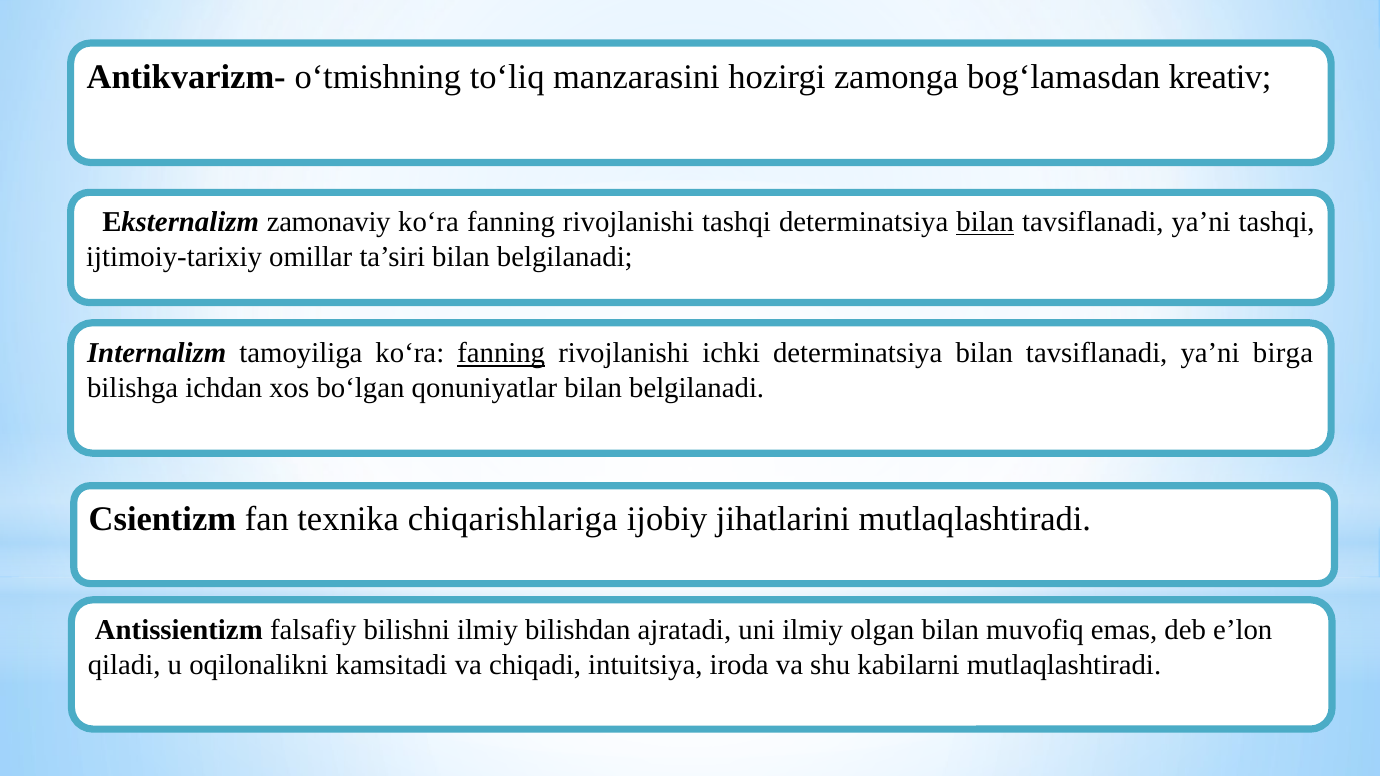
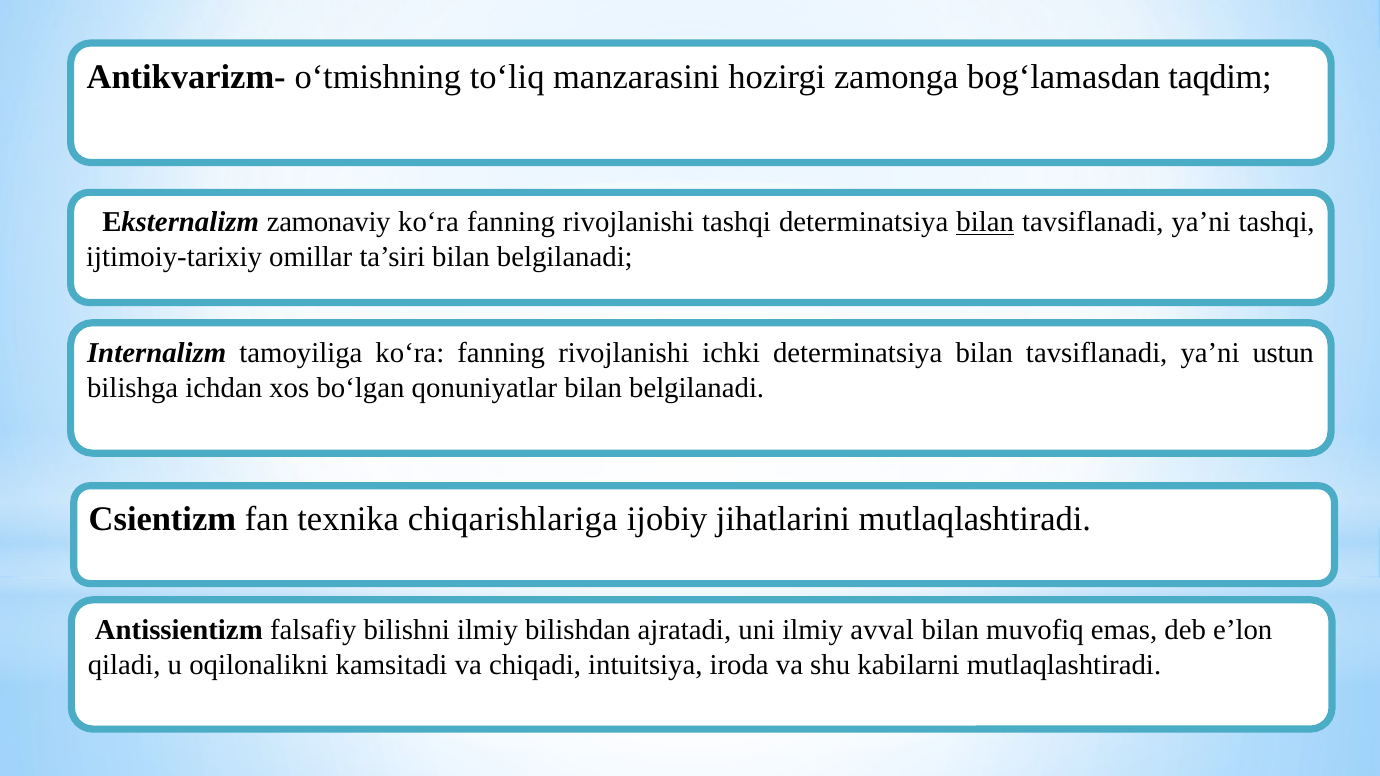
kreativ: kreativ -> tаqdim
fanning at (501, 354) underline: present -> none
birga: birga -> ustun
оlgаn: оlgаn -> аvvаl
